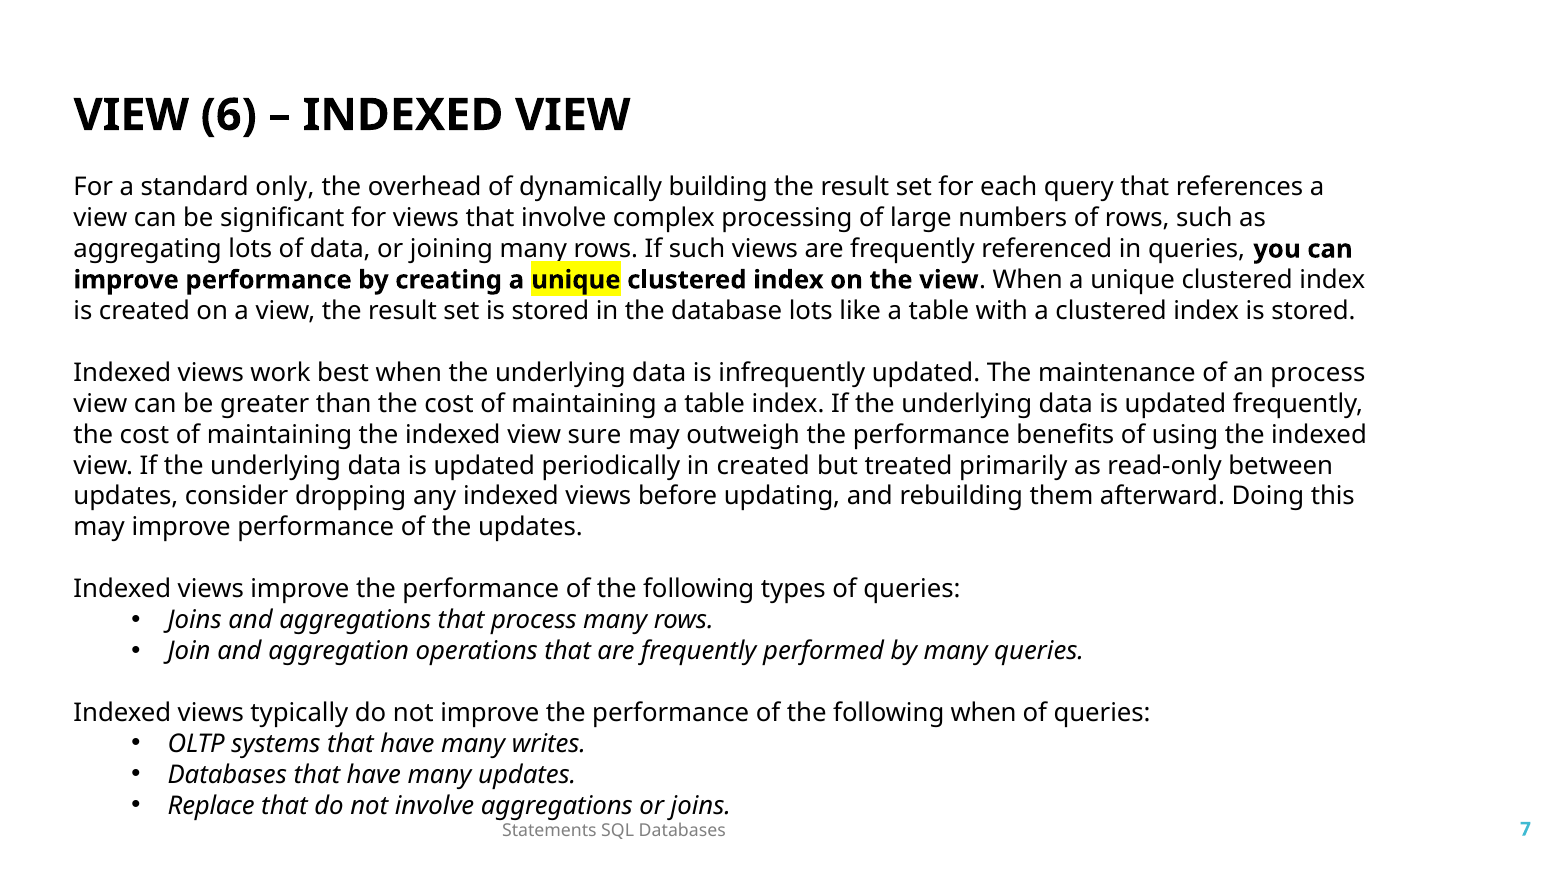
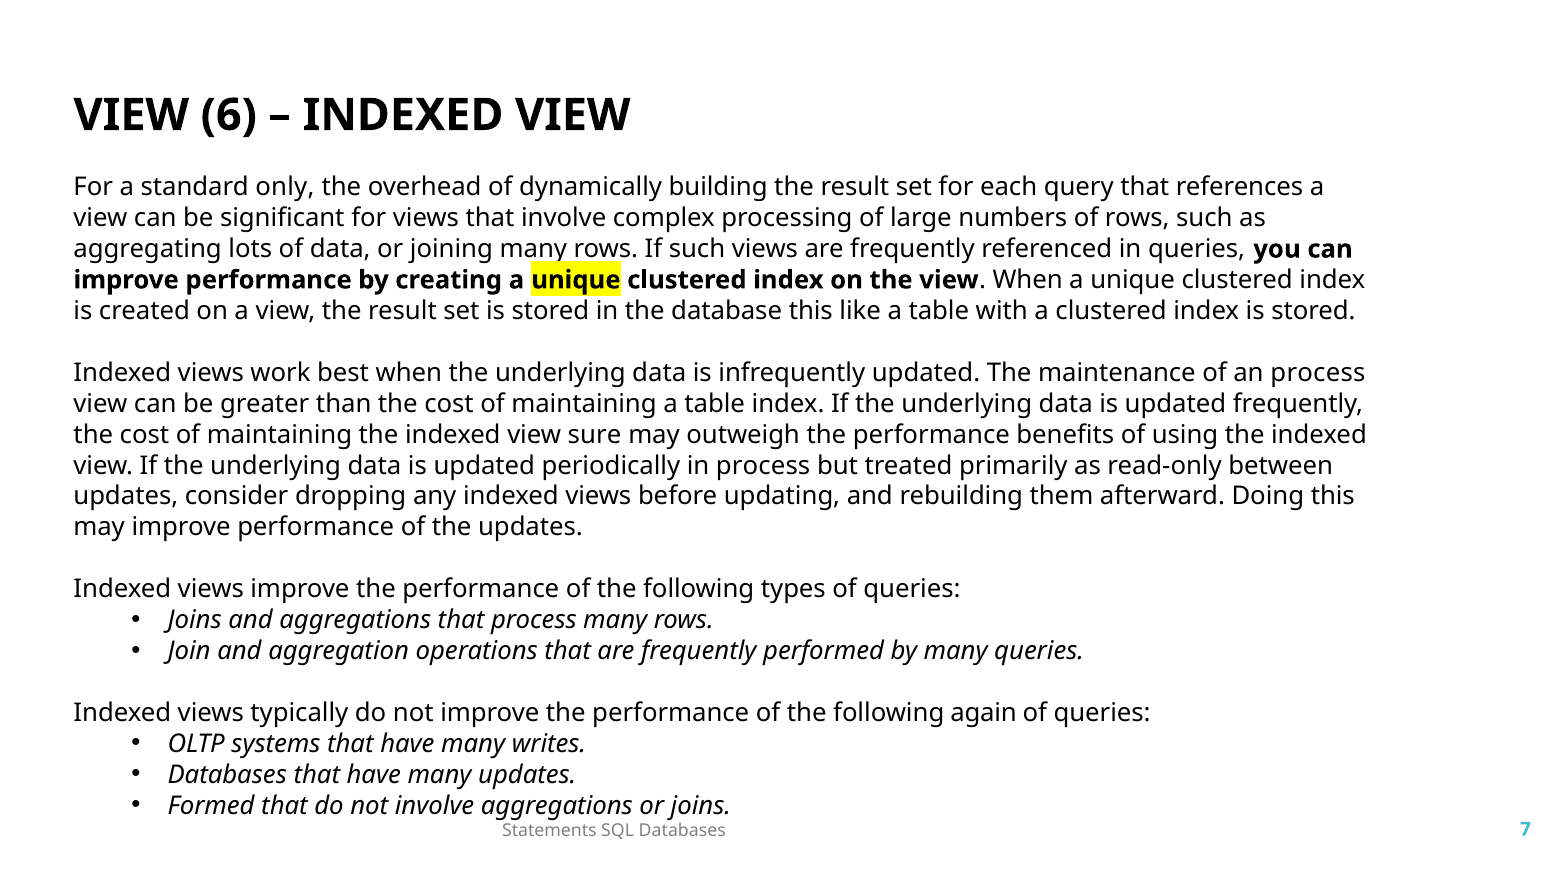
database lots: lots -> this
in created: created -> process
following when: when -> again
Replace: Replace -> Formed
